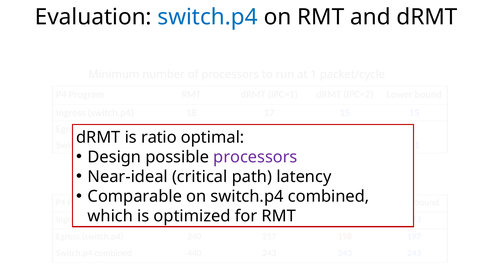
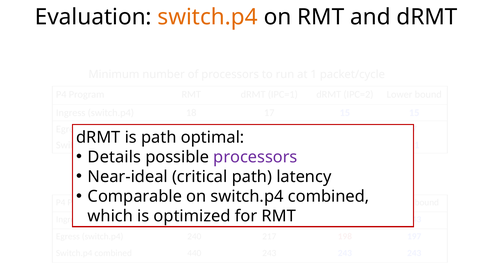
switch.p4 at (208, 17) colour: blue -> orange
ratio at (159, 137): ratio -> path
Design: Design -> Details
